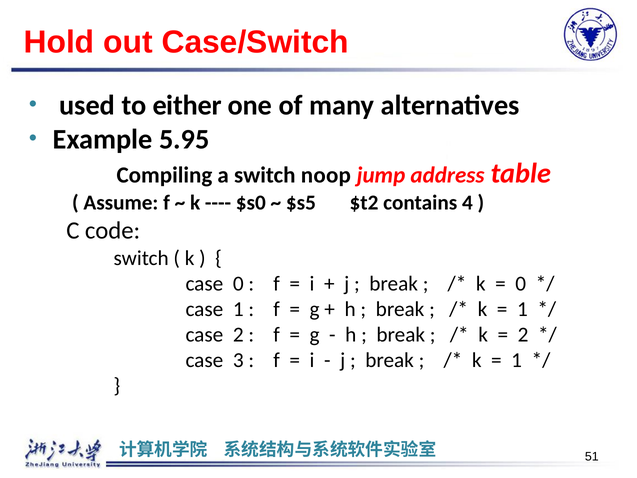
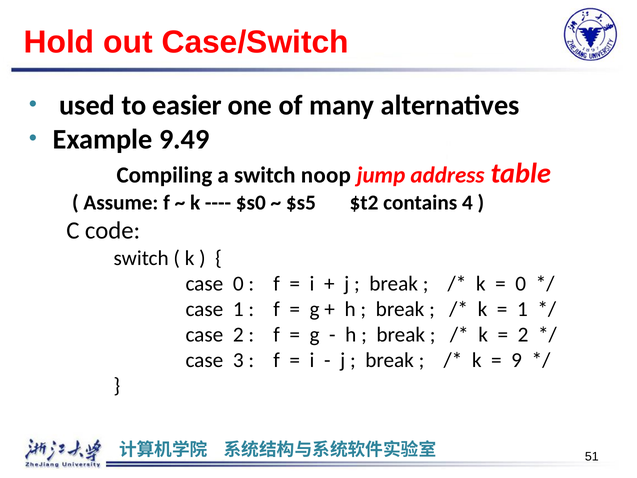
either: either -> easier
5.95: 5.95 -> 9.49
1 at (517, 360): 1 -> 9
